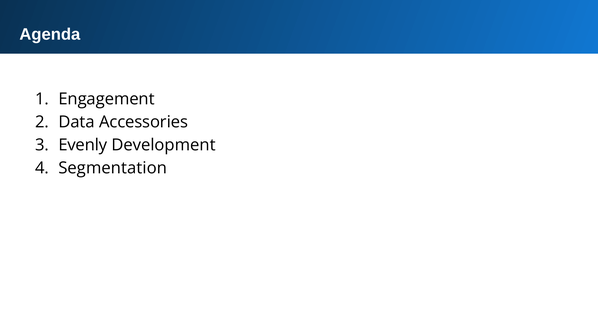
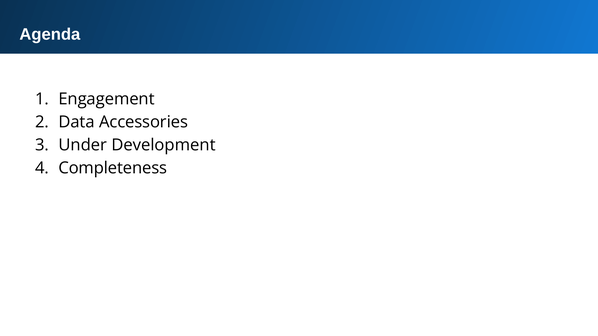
Evenly: Evenly -> Under
Segmentation: Segmentation -> Completeness
